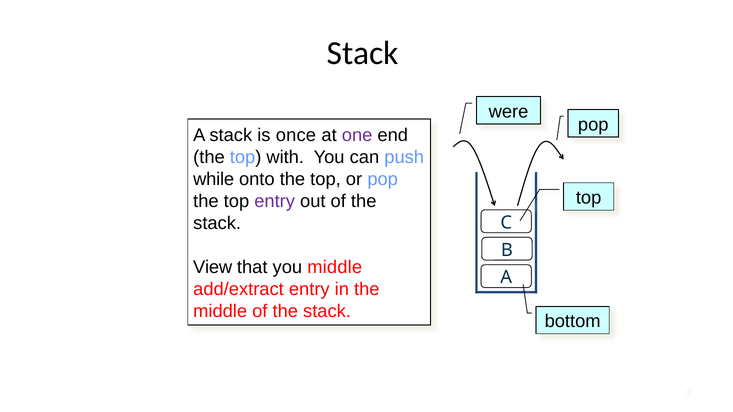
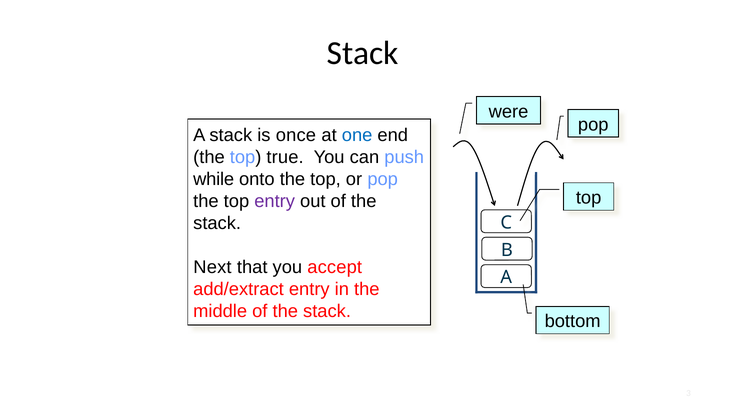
one colour: purple -> blue
with: with -> true
View: View -> Next
you middle: middle -> accept
